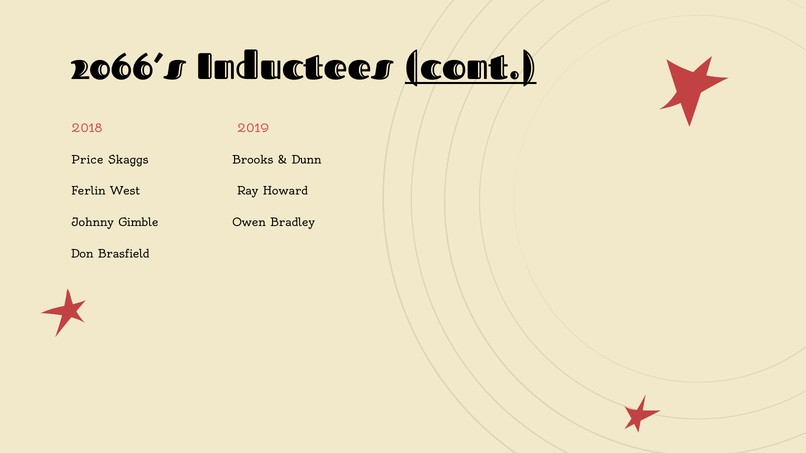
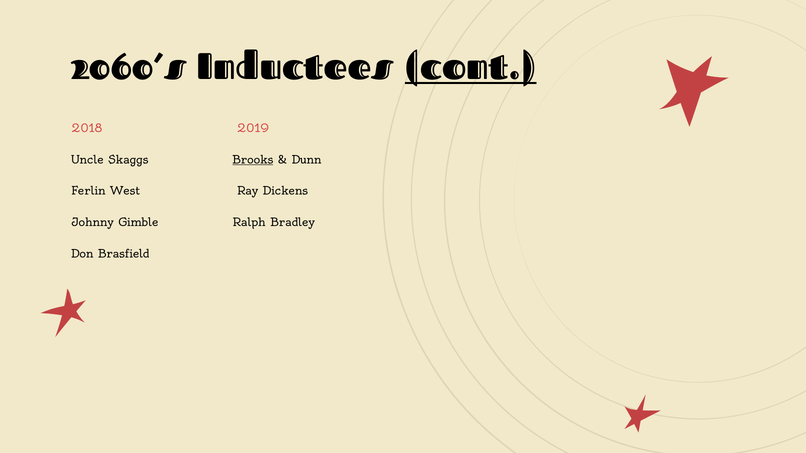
2066’s: 2066’s -> 2060’s
Price: Price -> Uncle
Brooks underline: none -> present
Howard: Howard -> Dickens
Owen: Owen -> Ralph
